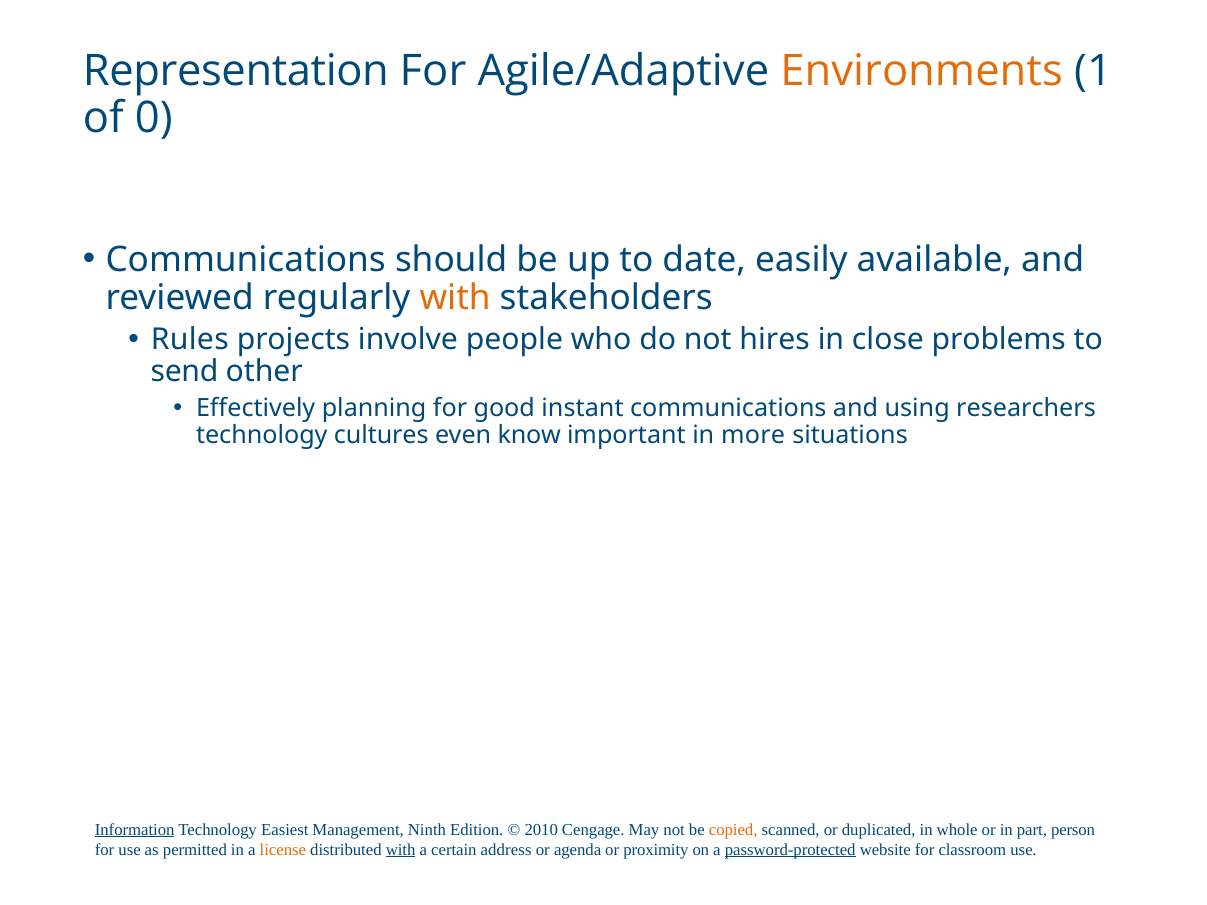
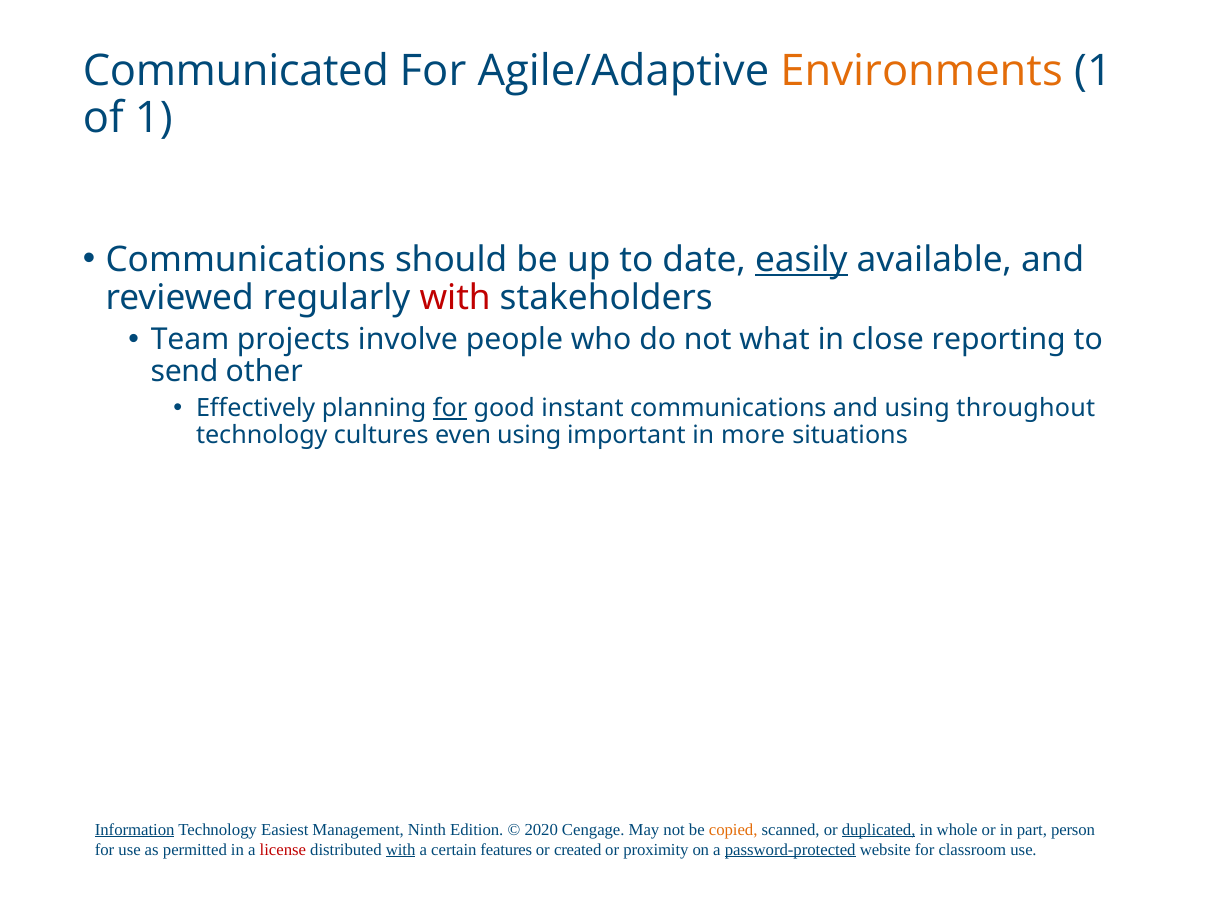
Representation: Representation -> Communicated
of 0: 0 -> 1
easily underline: none -> present
with at (455, 298) colour: orange -> red
Rules: Rules -> Team
hires: hires -> what
problems: problems -> reporting
for at (450, 408) underline: none -> present
researchers: researchers -> throughout
even know: know -> using
2010: 2010 -> 2020
duplicated underline: none -> present
license colour: orange -> red
address: address -> features
agenda: agenda -> created
